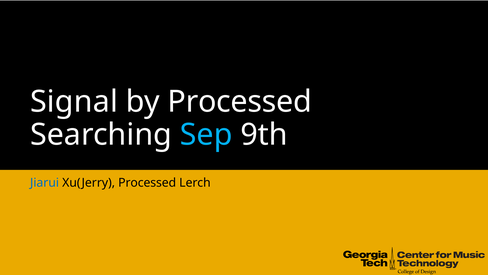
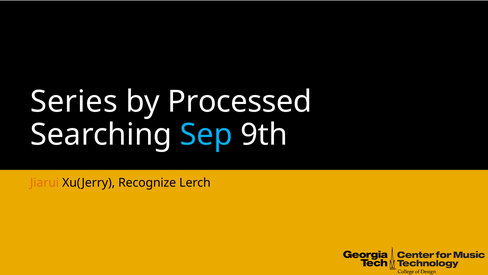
Signal: Signal -> Series
Jiarui colour: blue -> orange
Xu(Jerry Processed: Processed -> Recognize
